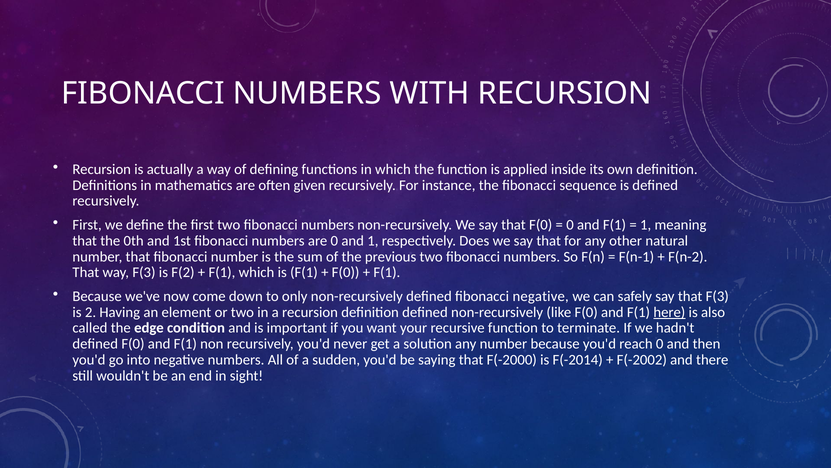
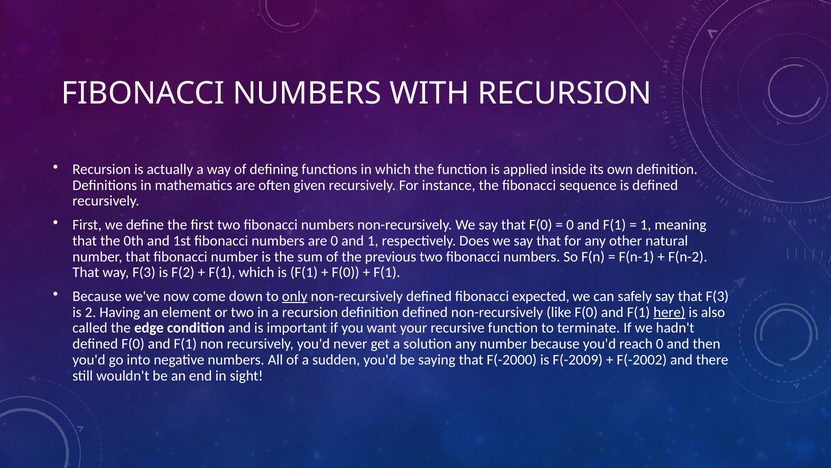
only underline: none -> present
fibonacci negative: negative -> expected
F(-2014: F(-2014 -> F(-2009
